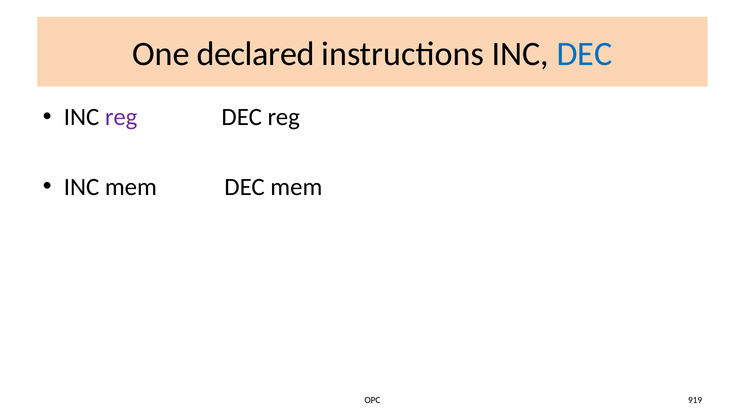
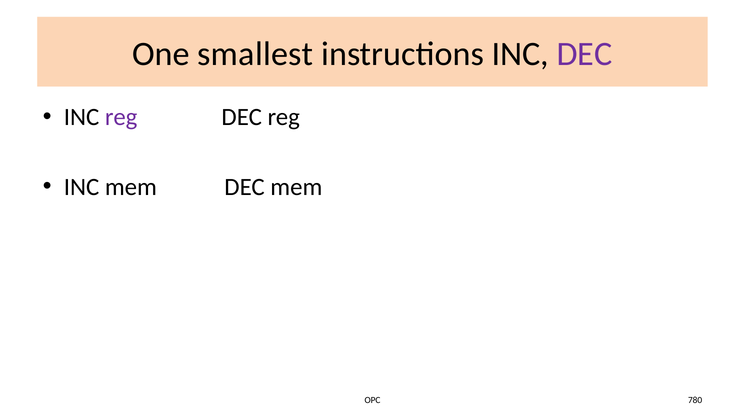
declared: declared -> smallest
DEC at (584, 54) colour: blue -> purple
919: 919 -> 780
